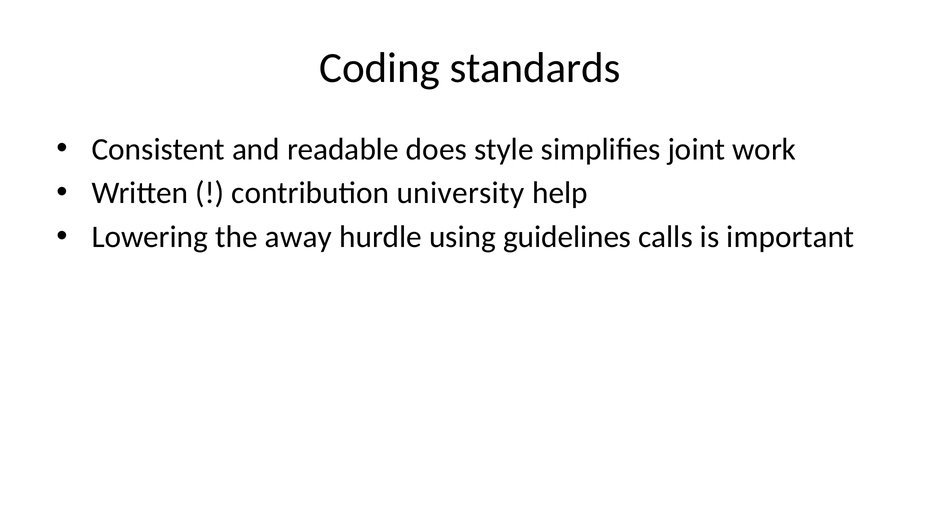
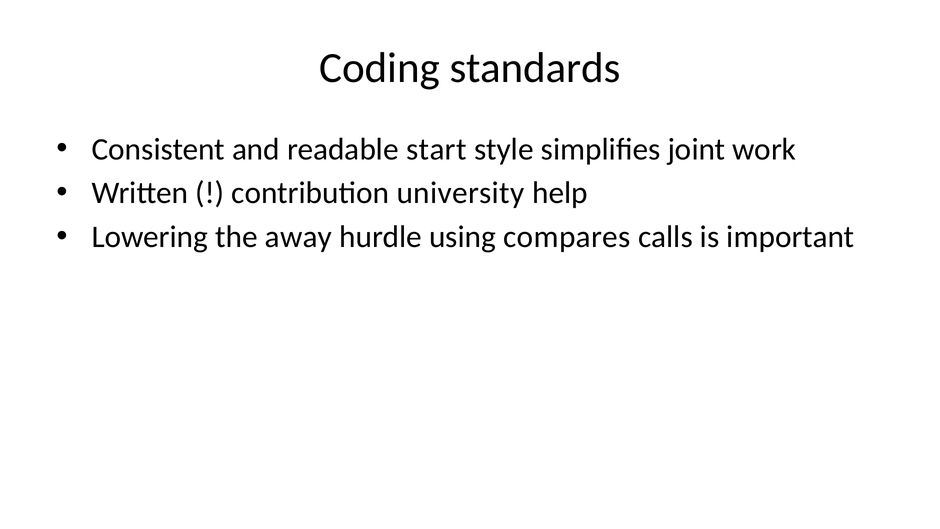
does: does -> start
guidelines: guidelines -> compares
